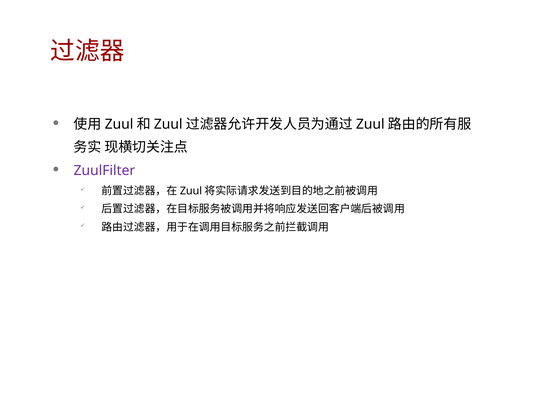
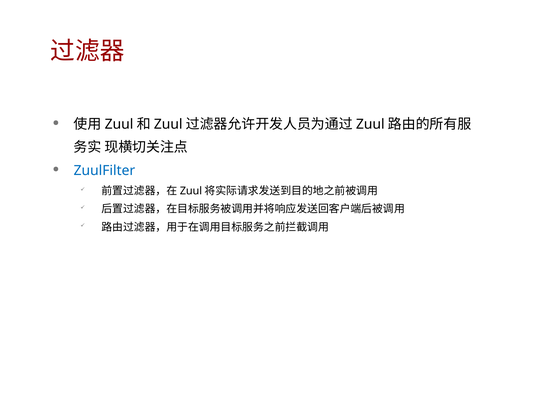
ZuulFilter colour: purple -> blue
